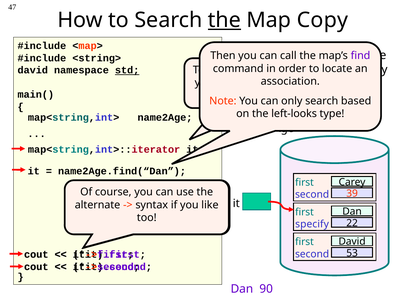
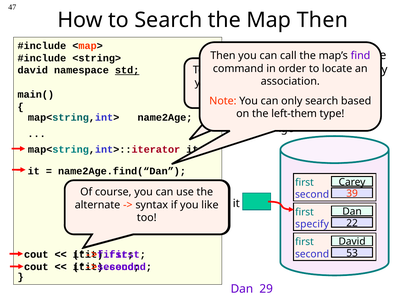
the at (224, 20) underline: present -> none
Map Copy: Copy -> Then
left-looks: left-looks -> left-them
90: 90 -> 29
